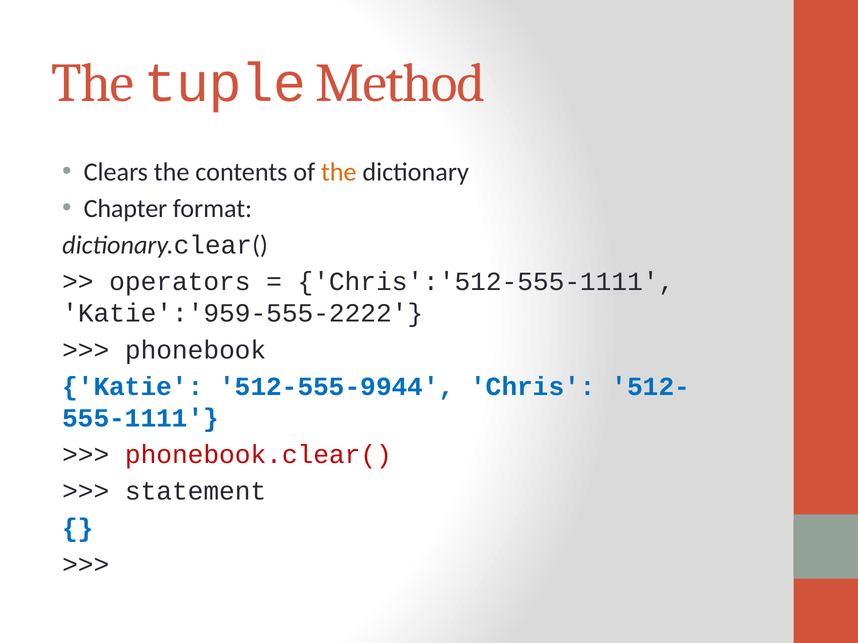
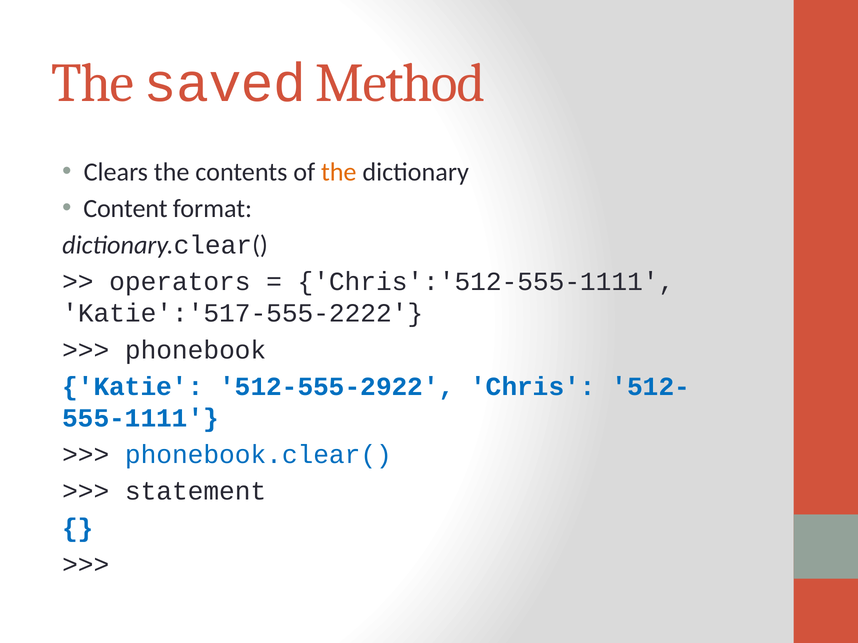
tuple: tuple -> saved
Chapter: Chapter -> Content
Katie':'959-555-2222: Katie':'959-555-2222 -> Katie':'517-555-2222
512-555-9944: 512-555-9944 -> 512-555-2922
phonebook.clear( colour: red -> blue
